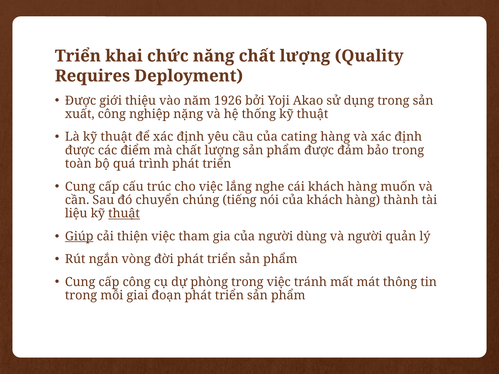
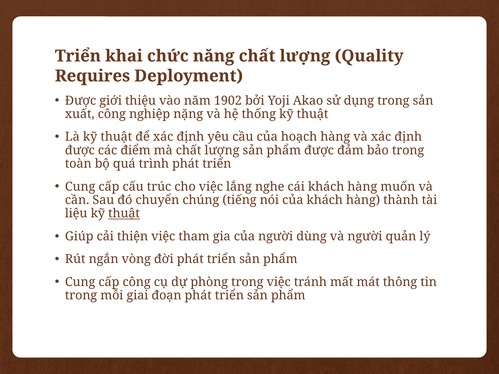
1926: 1926 -> 1902
cating: cating -> hoạch
Giúp underline: present -> none
